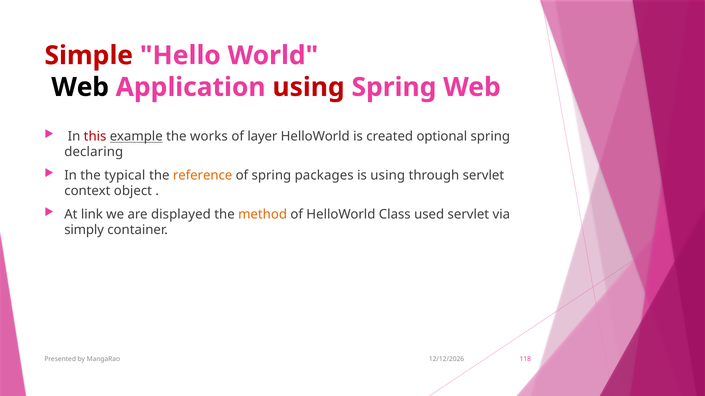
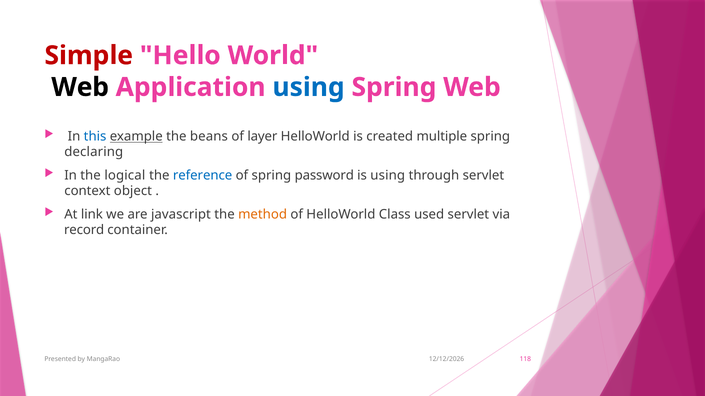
using at (309, 87) colour: red -> blue
this colour: red -> blue
works: works -> beans
optional: optional -> multiple
typical: typical -> logical
reference colour: orange -> blue
packages: packages -> password
displayed: displayed -> javascript
simply: simply -> record
